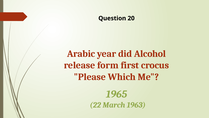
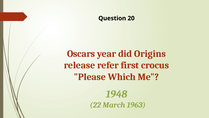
Arabic: Arabic -> Oscars
Alcohol: Alcohol -> Origins
form: form -> refer
1965: 1965 -> 1948
